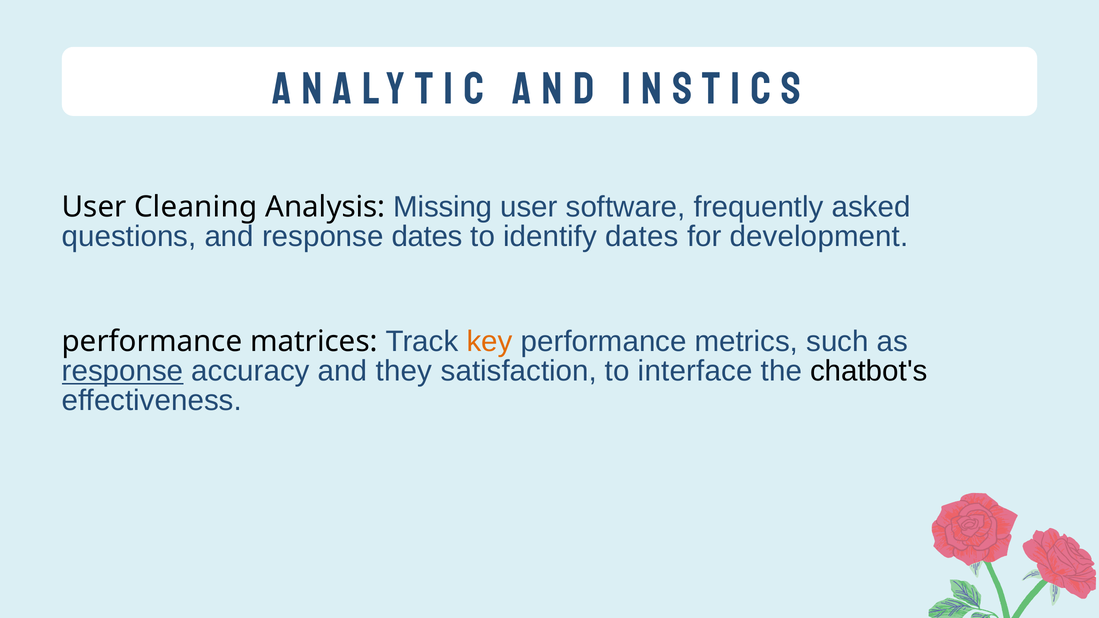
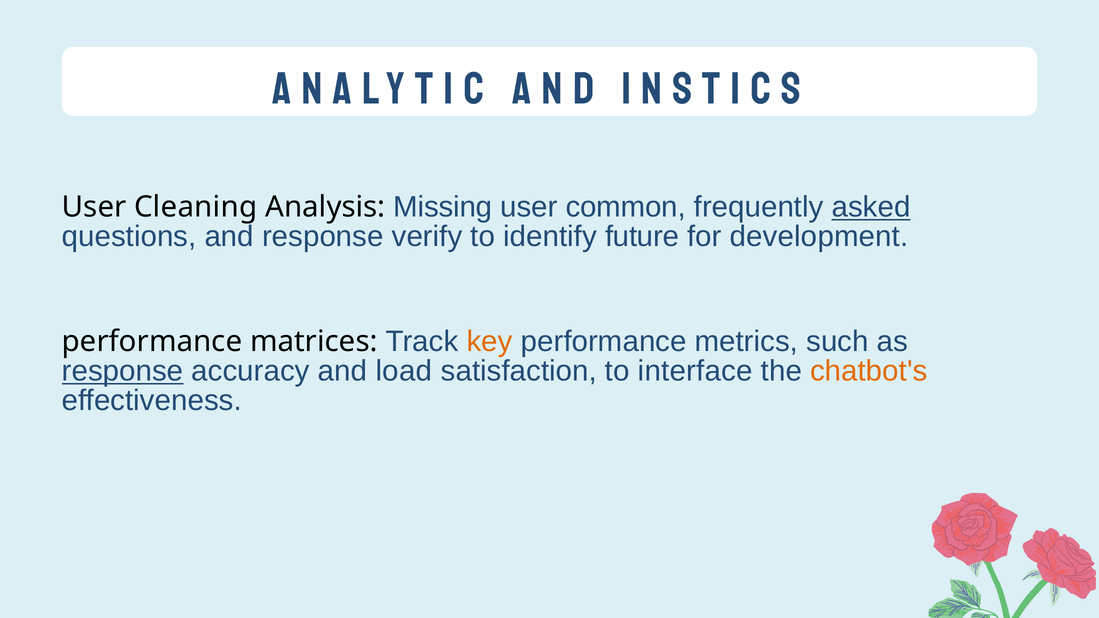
software: software -> common
asked underline: none -> present
response dates: dates -> verify
identify dates: dates -> future
they: they -> load
chatbot's colour: black -> orange
